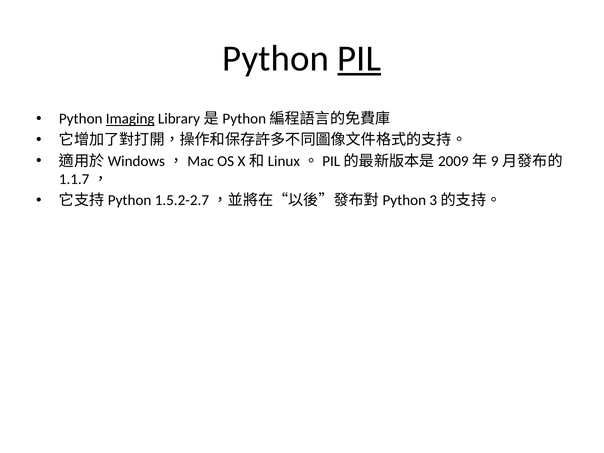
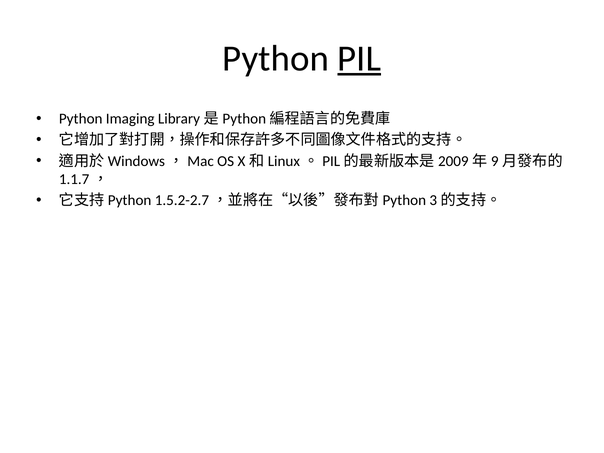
Imaging underline: present -> none
